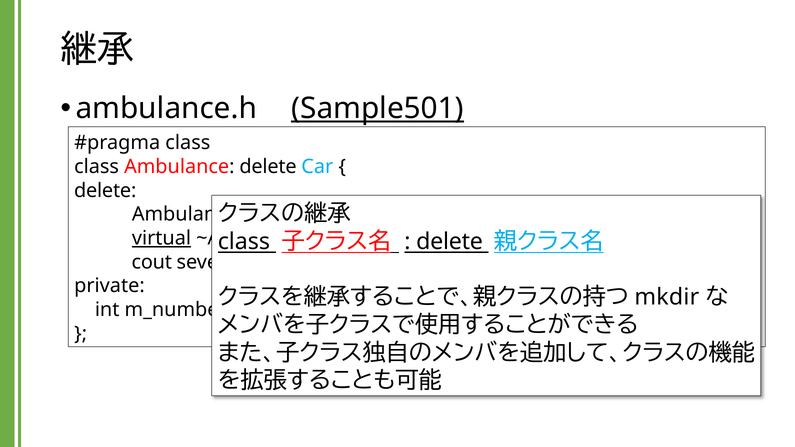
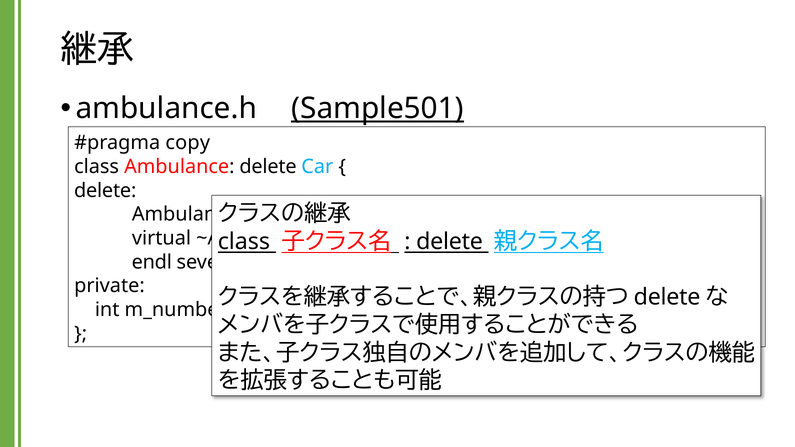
class at (188, 143): class -> copy
virtual underline: present -> none
cout: cout -> endl
mkdir at (667, 297): mkdir -> delete
